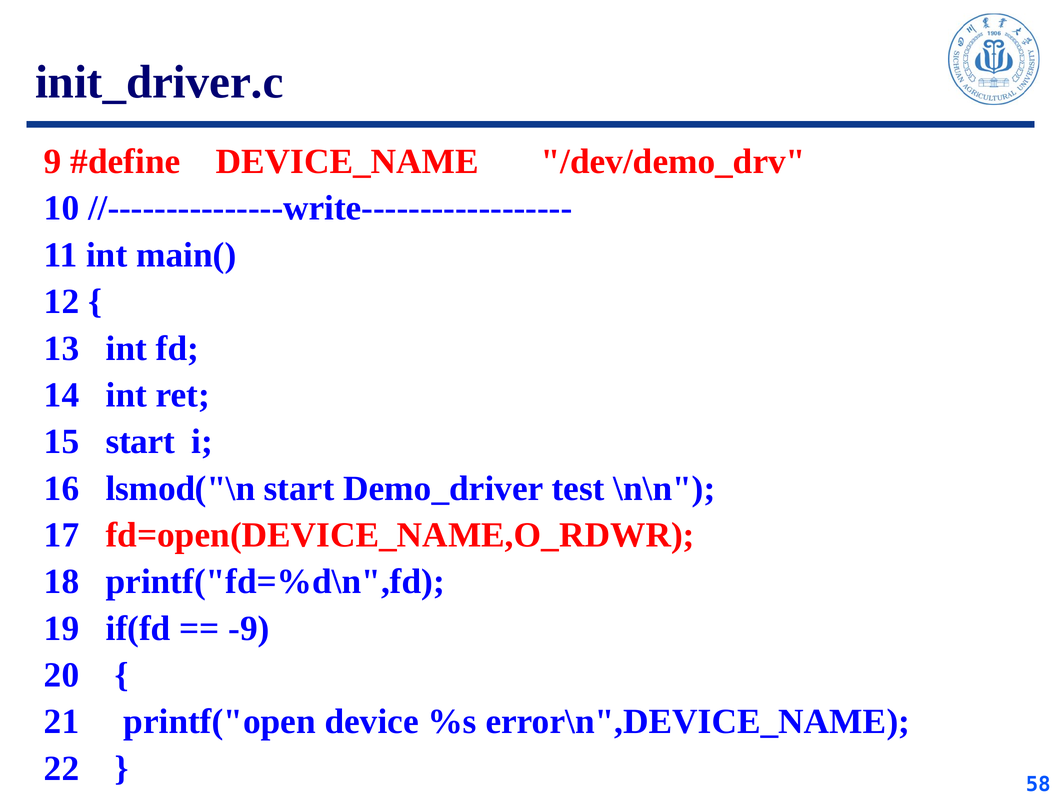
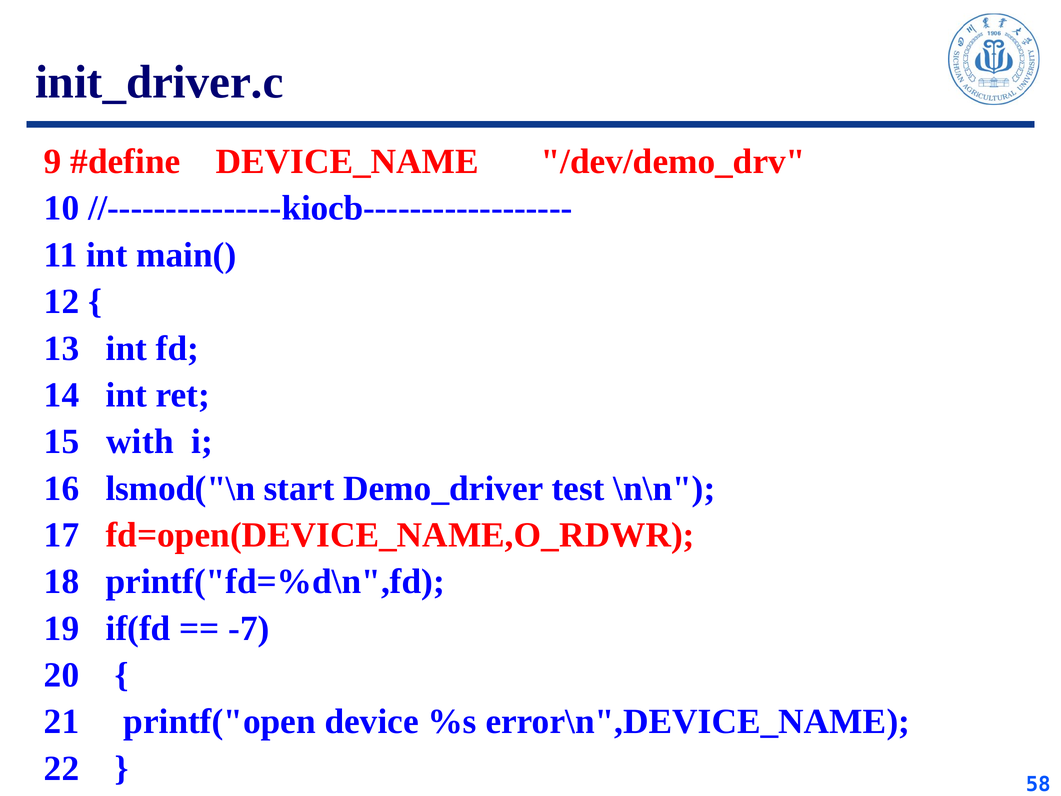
//---------------write------------------: //---------------write------------------ -> //---------------kiocb------------------
15 start: start -> with
-9: -9 -> -7
